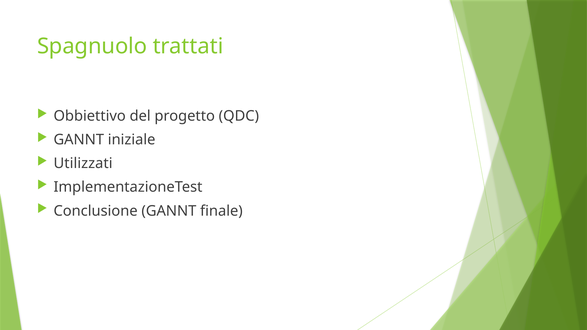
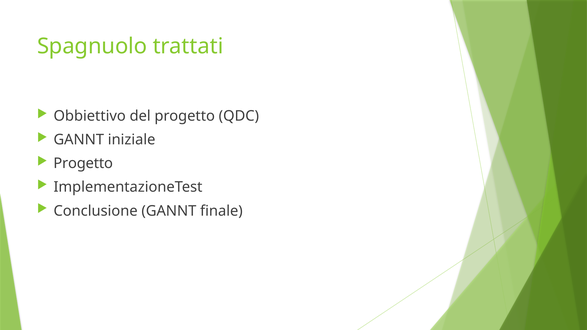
Utilizzati at (83, 164): Utilizzati -> Progetto
